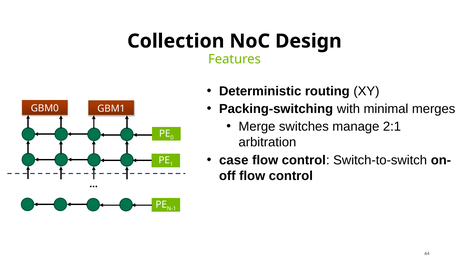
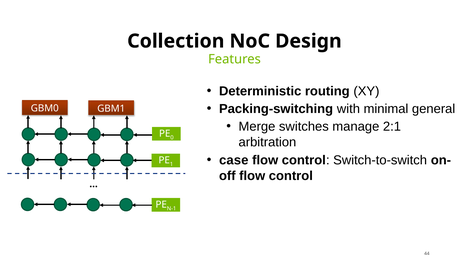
merges: merges -> general
